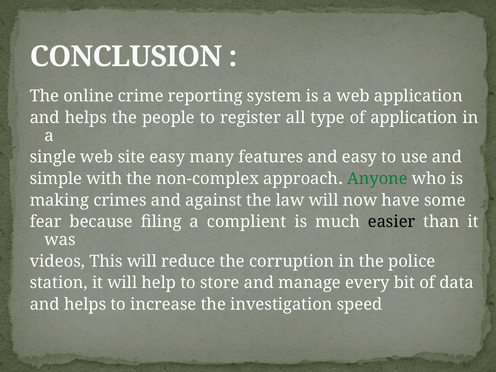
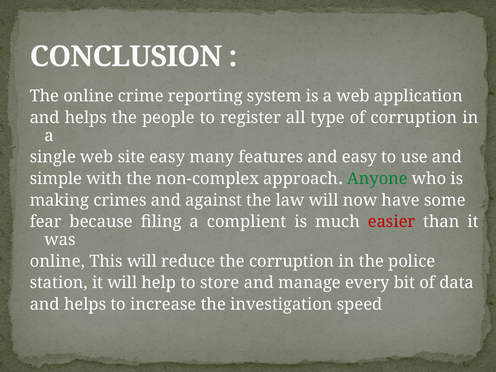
of application: application -> corruption
easier colour: black -> red
videos at (57, 261): videos -> online
